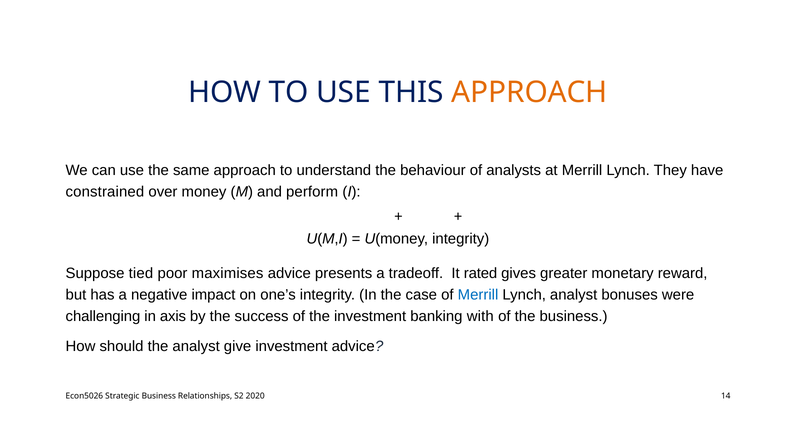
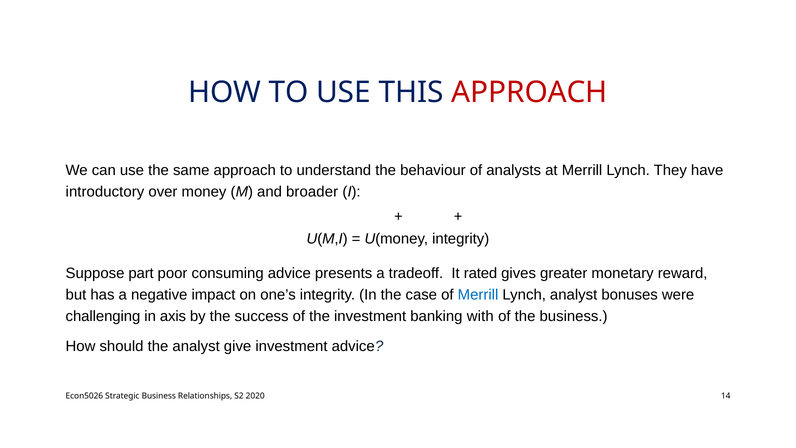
APPROACH at (529, 92) colour: orange -> red
constrained: constrained -> introductory
perform: perform -> broader
tied: tied -> part
maximises: maximises -> consuming
